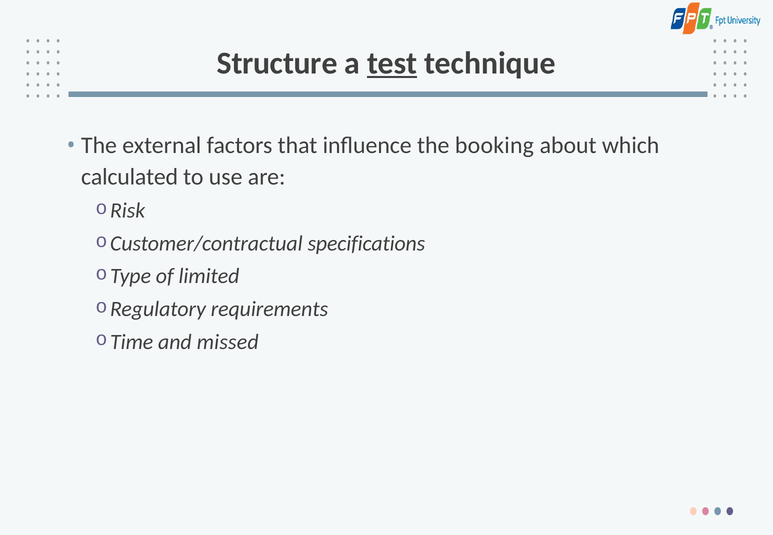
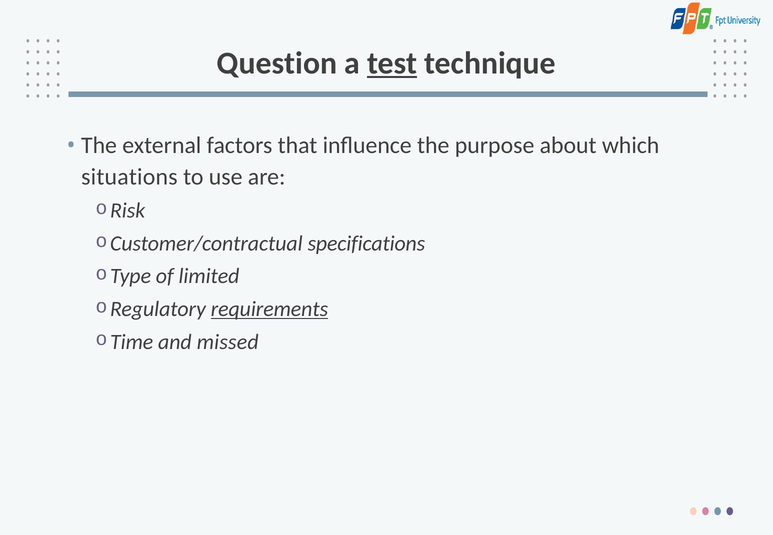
Structure: Structure -> Question
booking: booking -> purpose
calculated: calculated -> situations
requirements underline: none -> present
